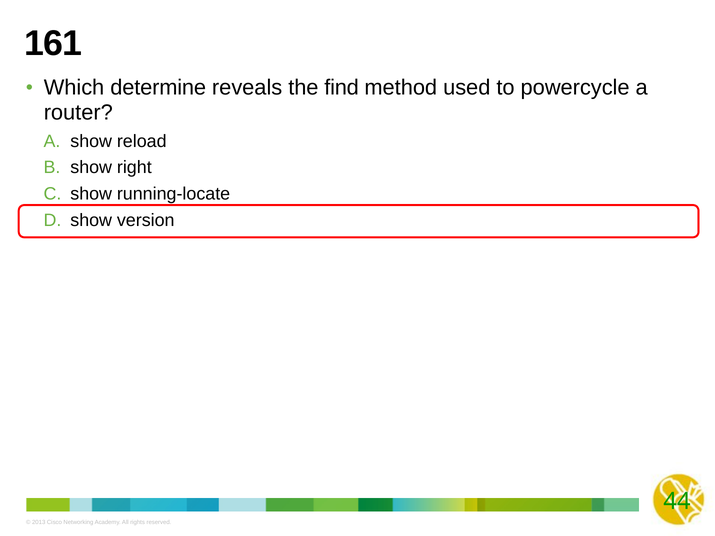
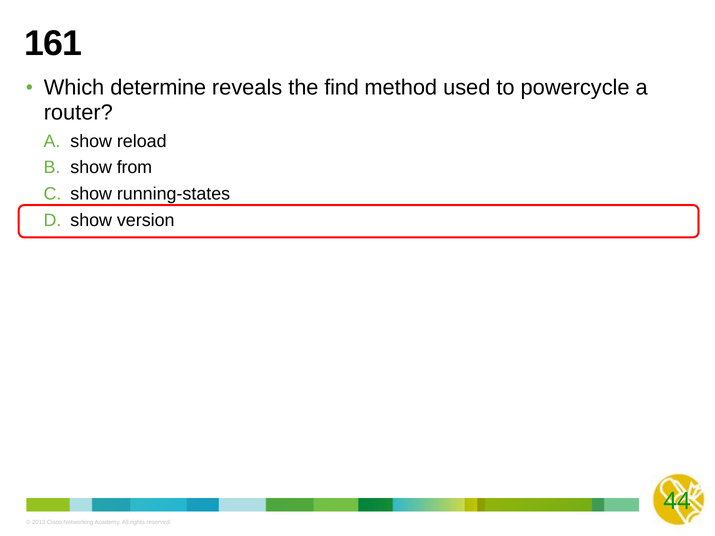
right: right -> from
running-locate: running-locate -> running-states
